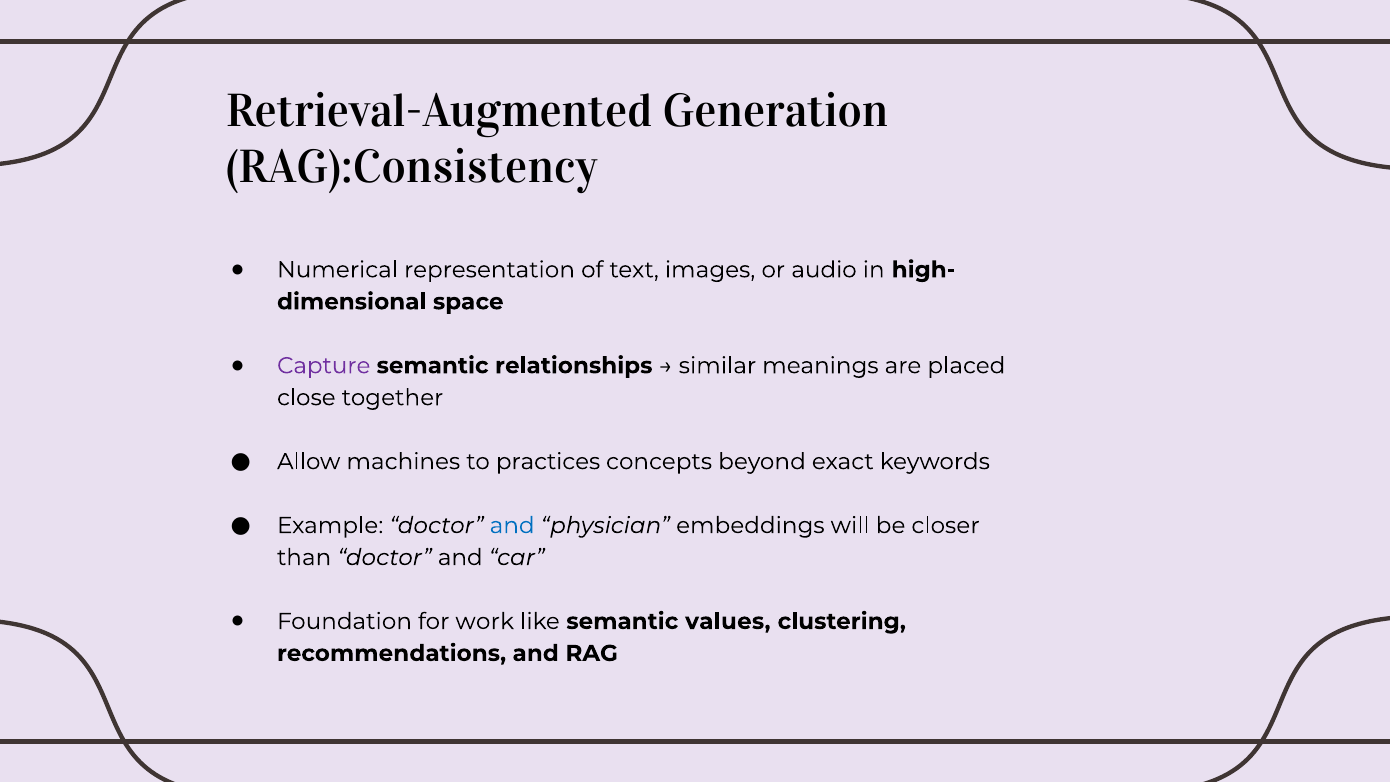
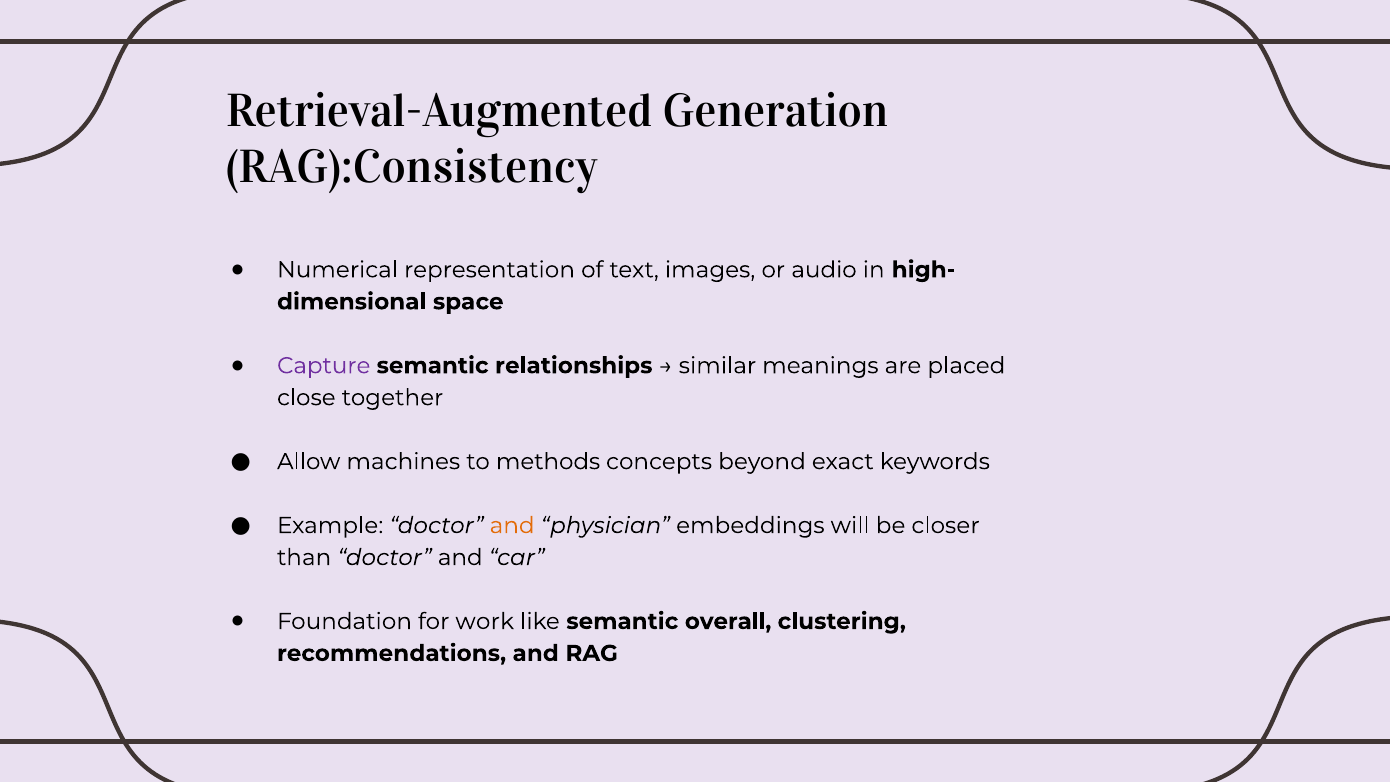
practices: practices -> methods
and at (512, 525) colour: blue -> orange
values: values -> overall
